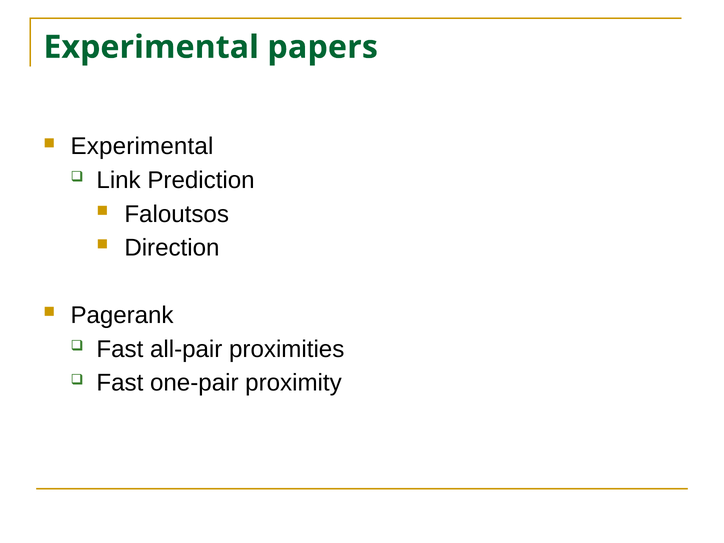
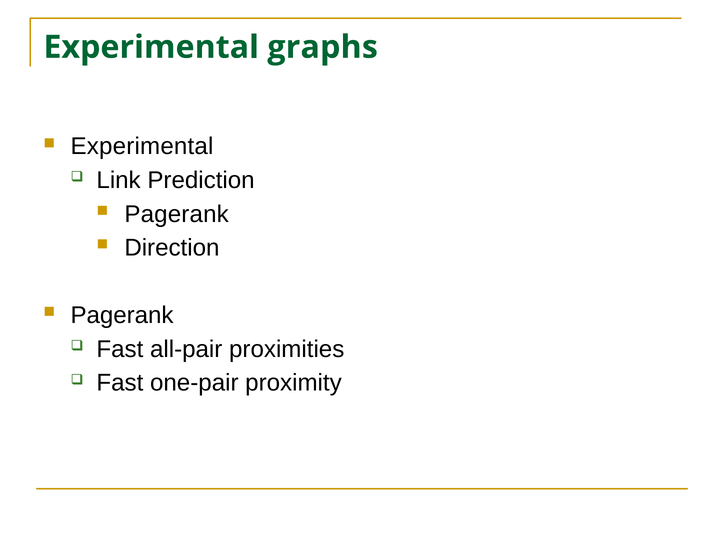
papers: papers -> graphs
Faloutsos at (177, 214): Faloutsos -> Pagerank
